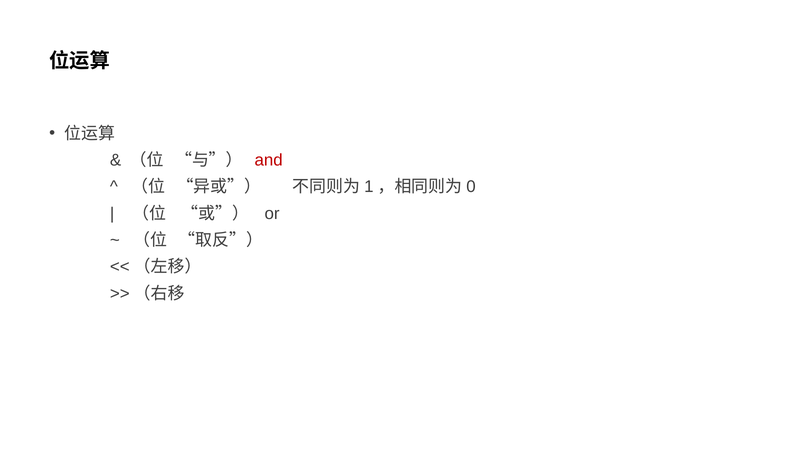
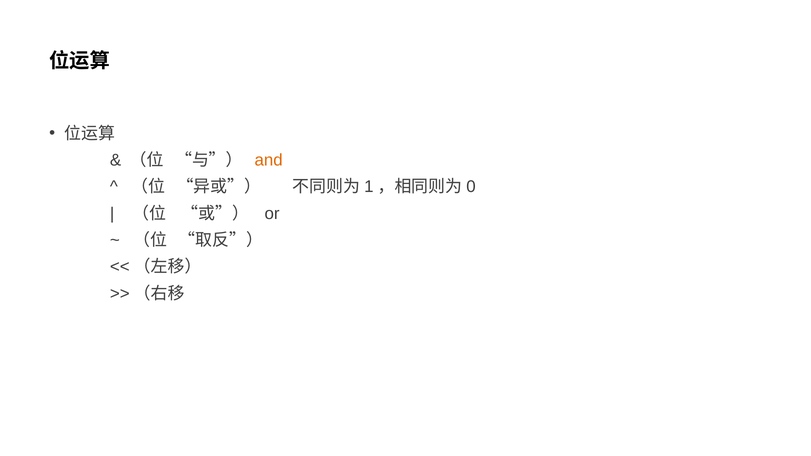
and colour: red -> orange
